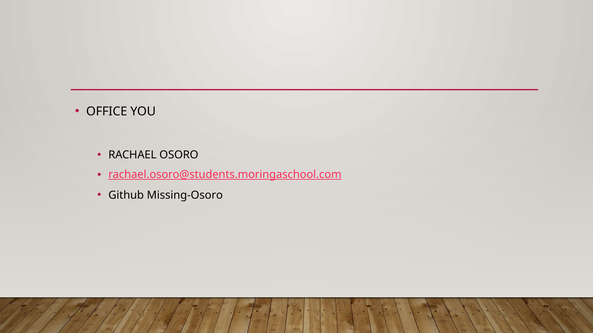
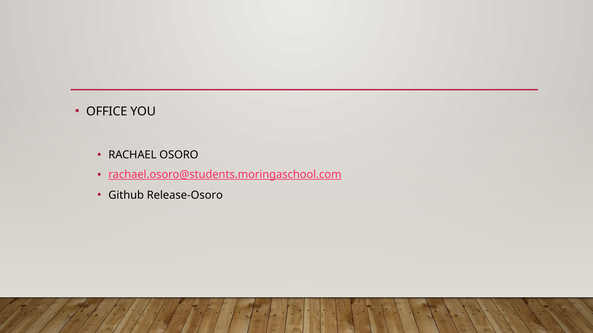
Missing-Osoro: Missing-Osoro -> Release-Osoro
